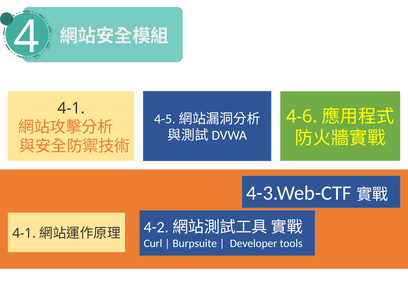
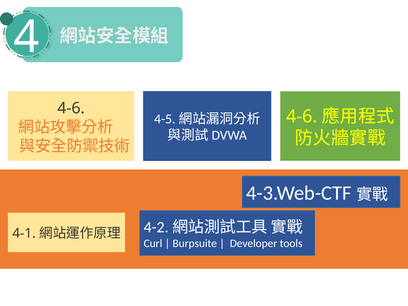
4-1 at (71, 108): 4-1 -> 4-6
